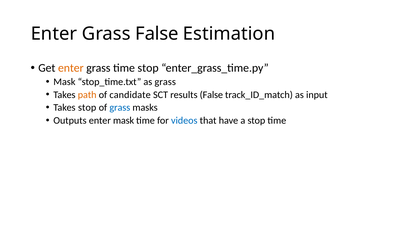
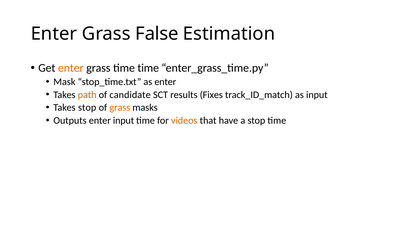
time stop: stop -> time
as grass: grass -> enter
results False: False -> Fixes
grass at (120, 108) colour: blue -> orange
enter mask: mask -> input
videos colour: blue -> orange
